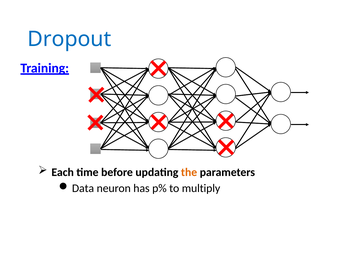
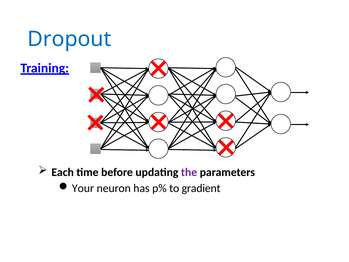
the colour: orange -> purple
Data: Data -> Your
multiply: multiply -> gradient
